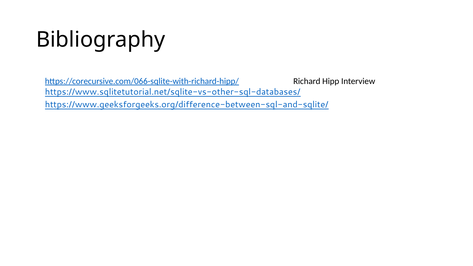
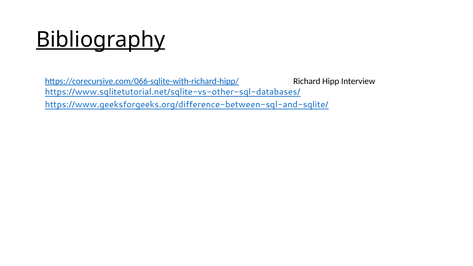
Bibliography underline: none -> present
